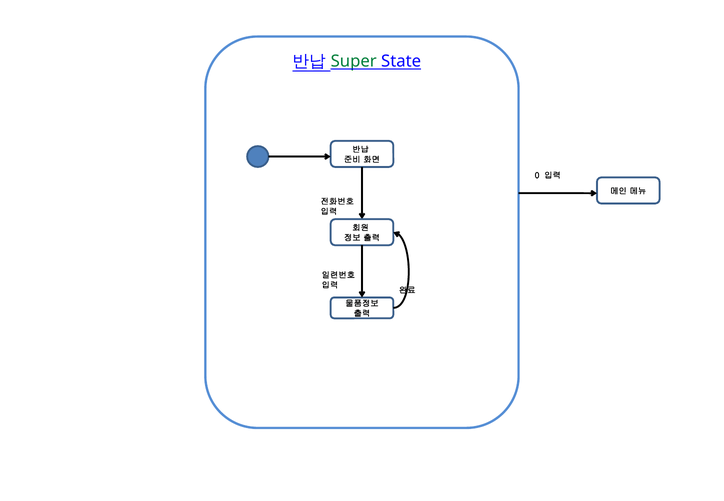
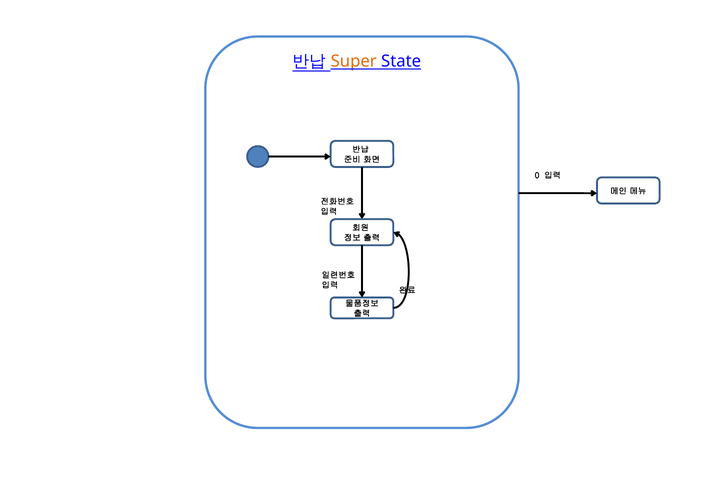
Super colour: green -> orange
